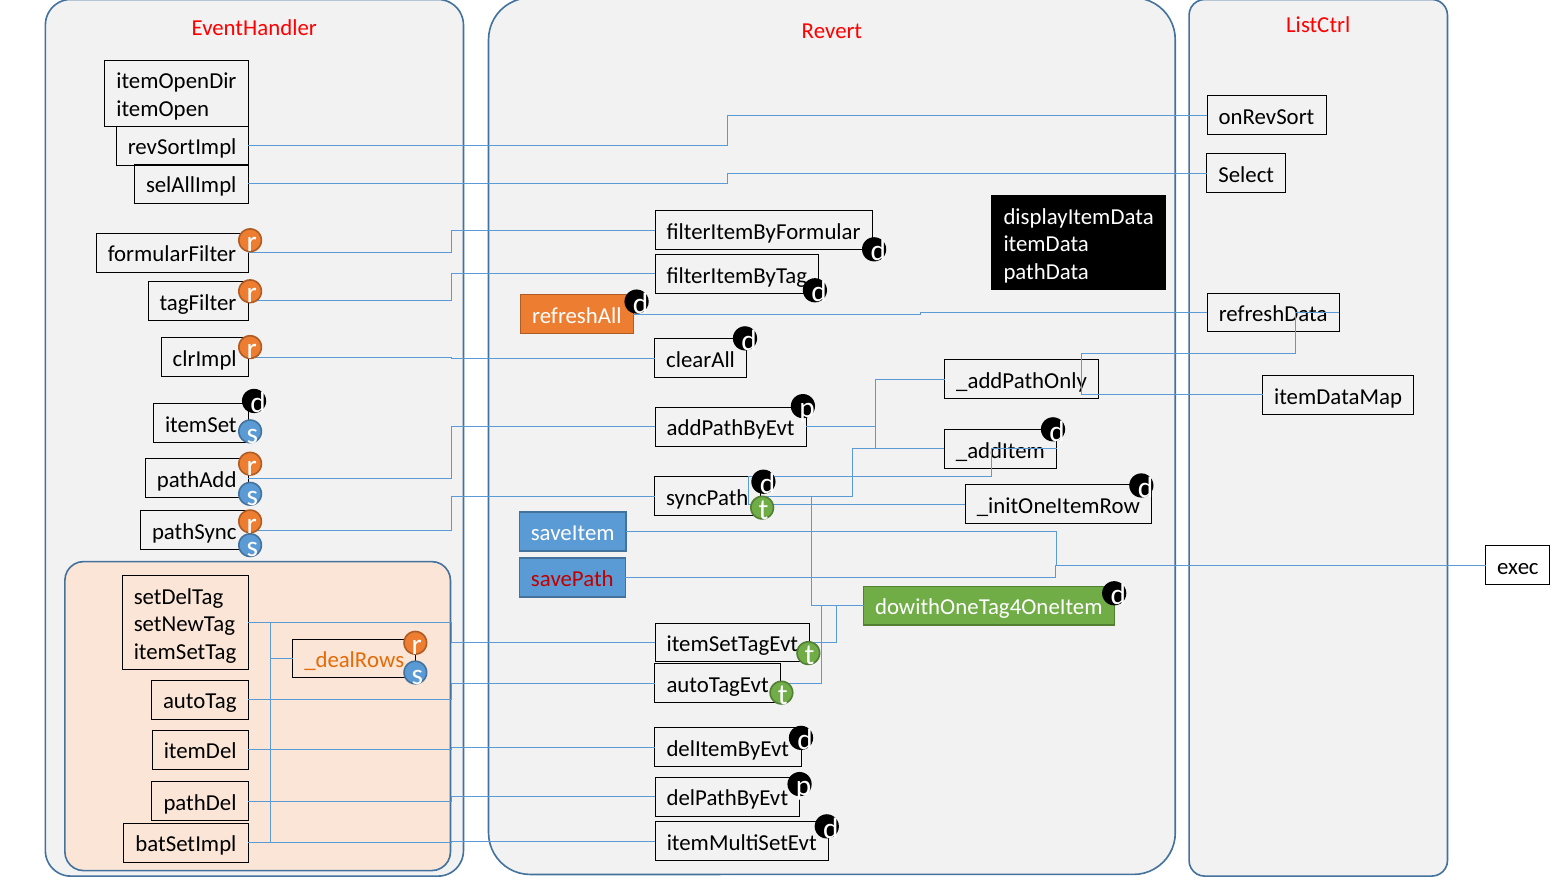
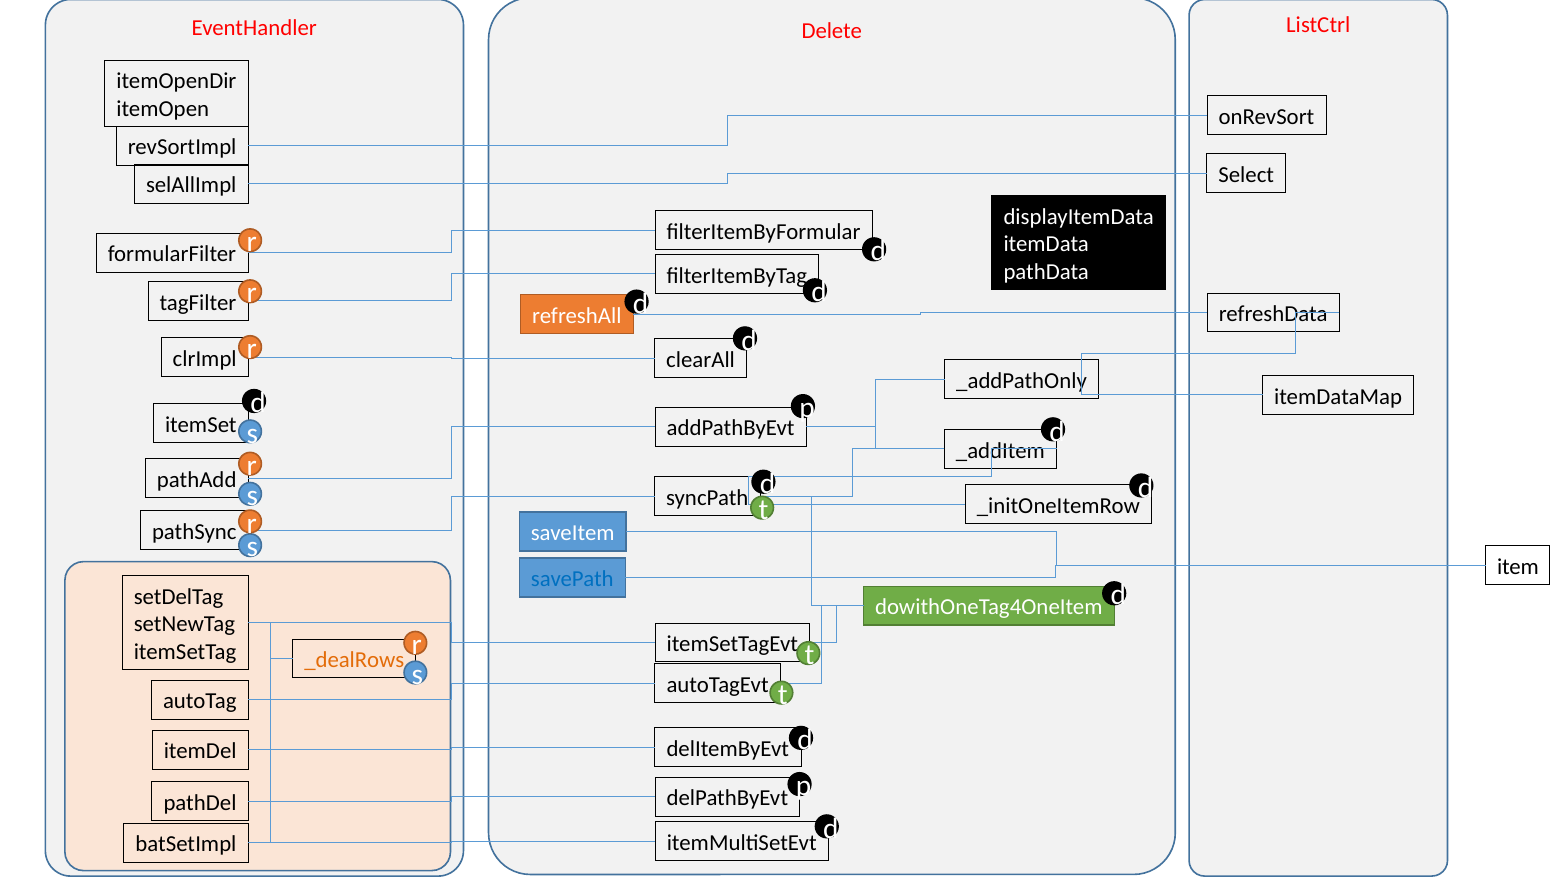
Revert: Revert -> Delete
exec: exec -> item
savePath colour: red -> blue
